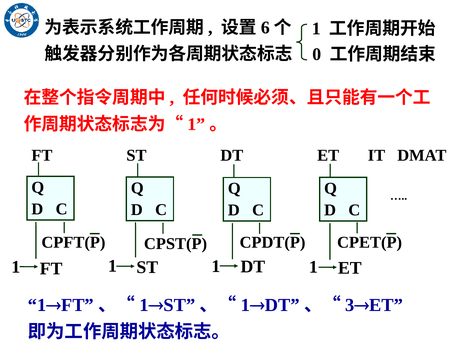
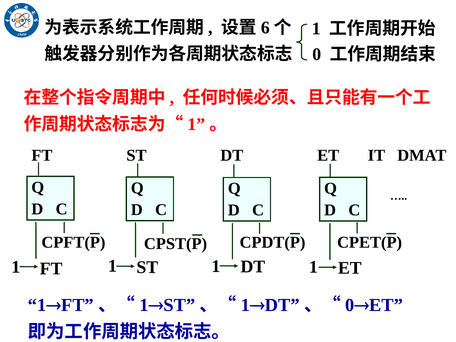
3 at (350, 305): 3 -> 0
